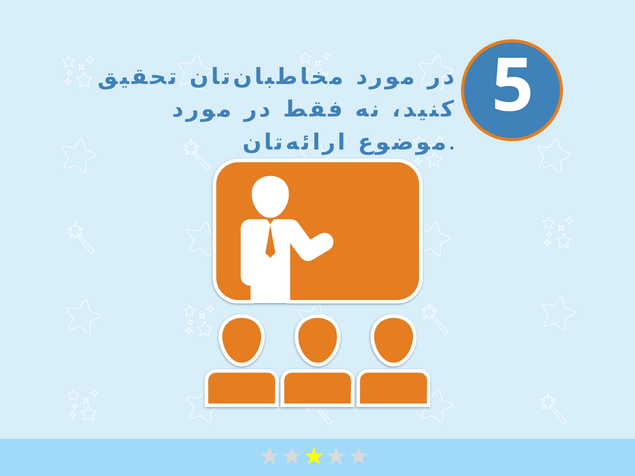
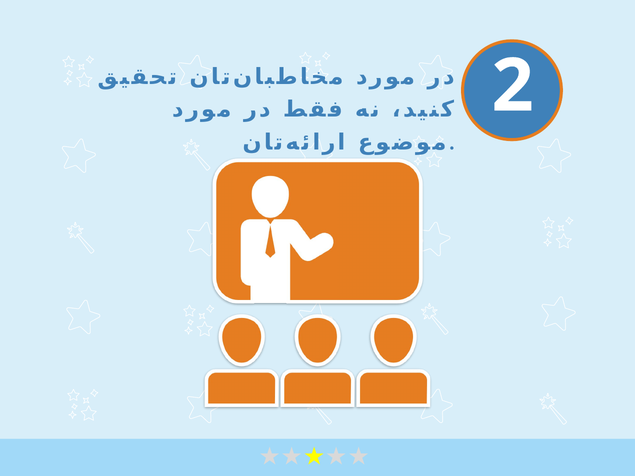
5: 5 -> 2
